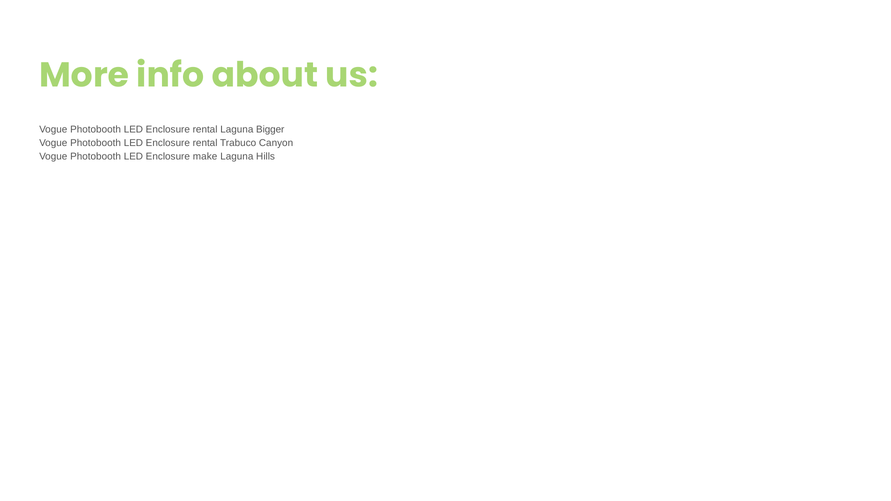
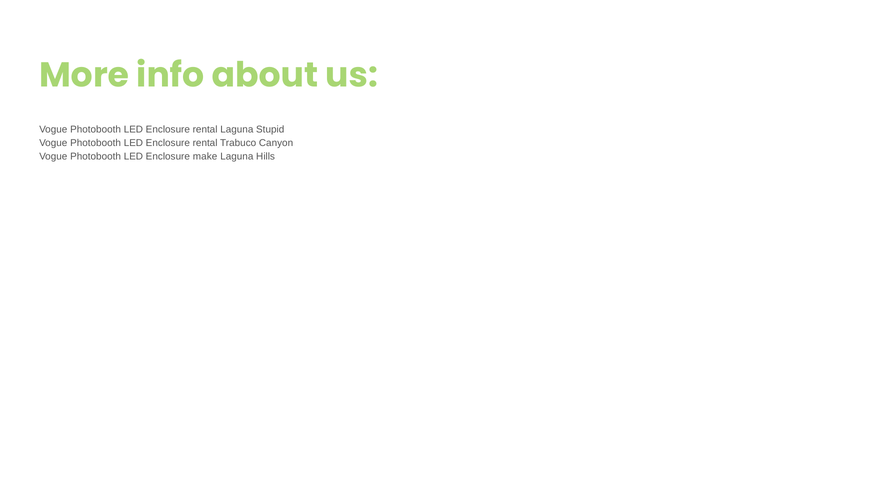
Bigger: Bigger -> Stupid
